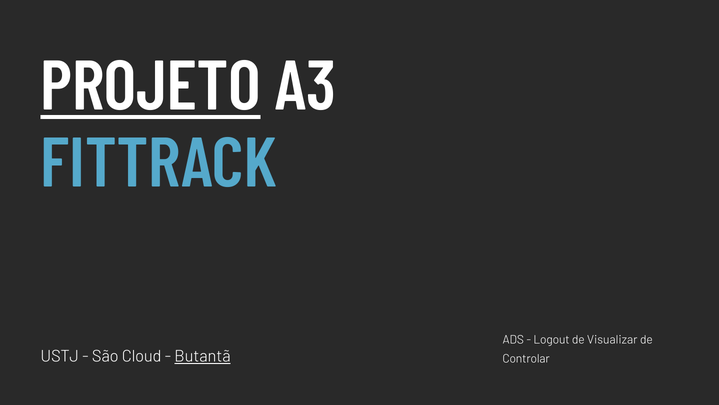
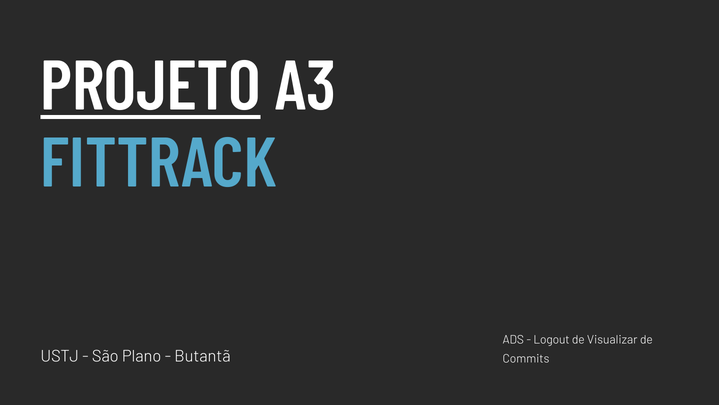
Cloud: Cloud -> Plano
Butantã underline: present -> none
Controlar: Controlar -> Commits
